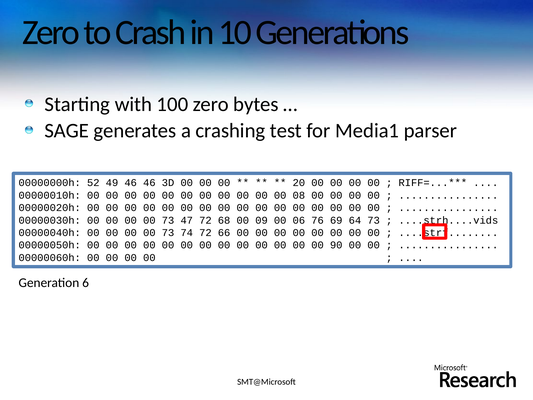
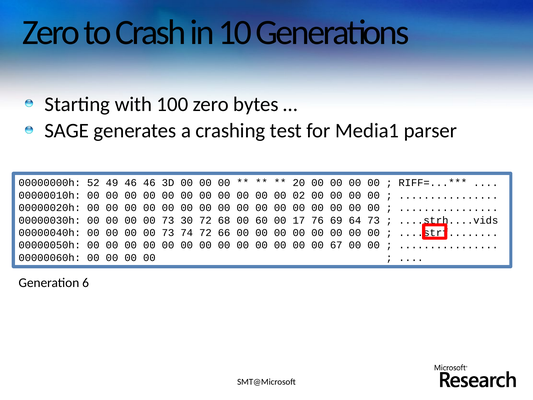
08: 08 -> 02
47: 47 -> 30
09: 09 -> 60
06: 06 -> 17
90: 90 -> 67
